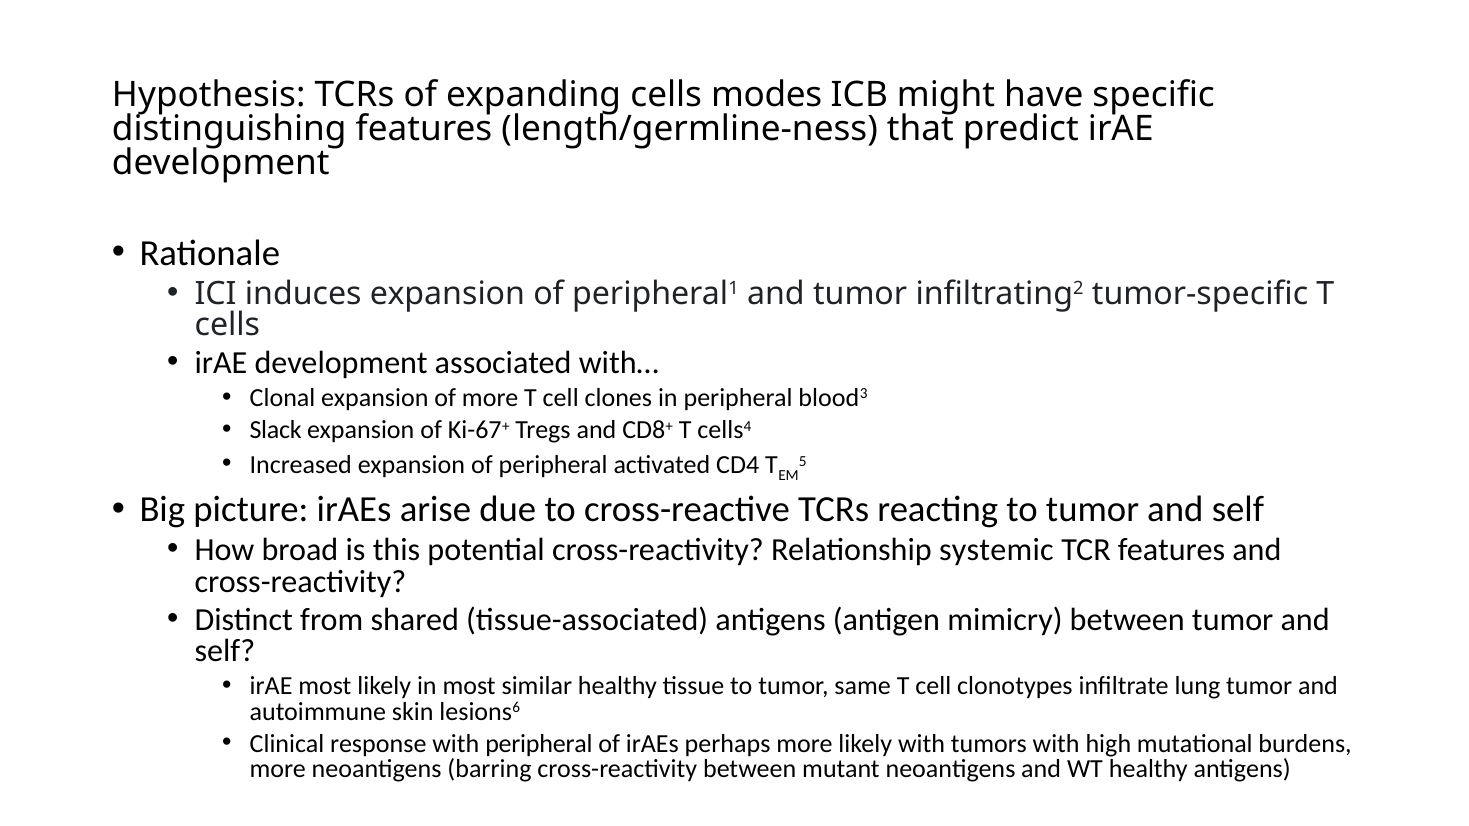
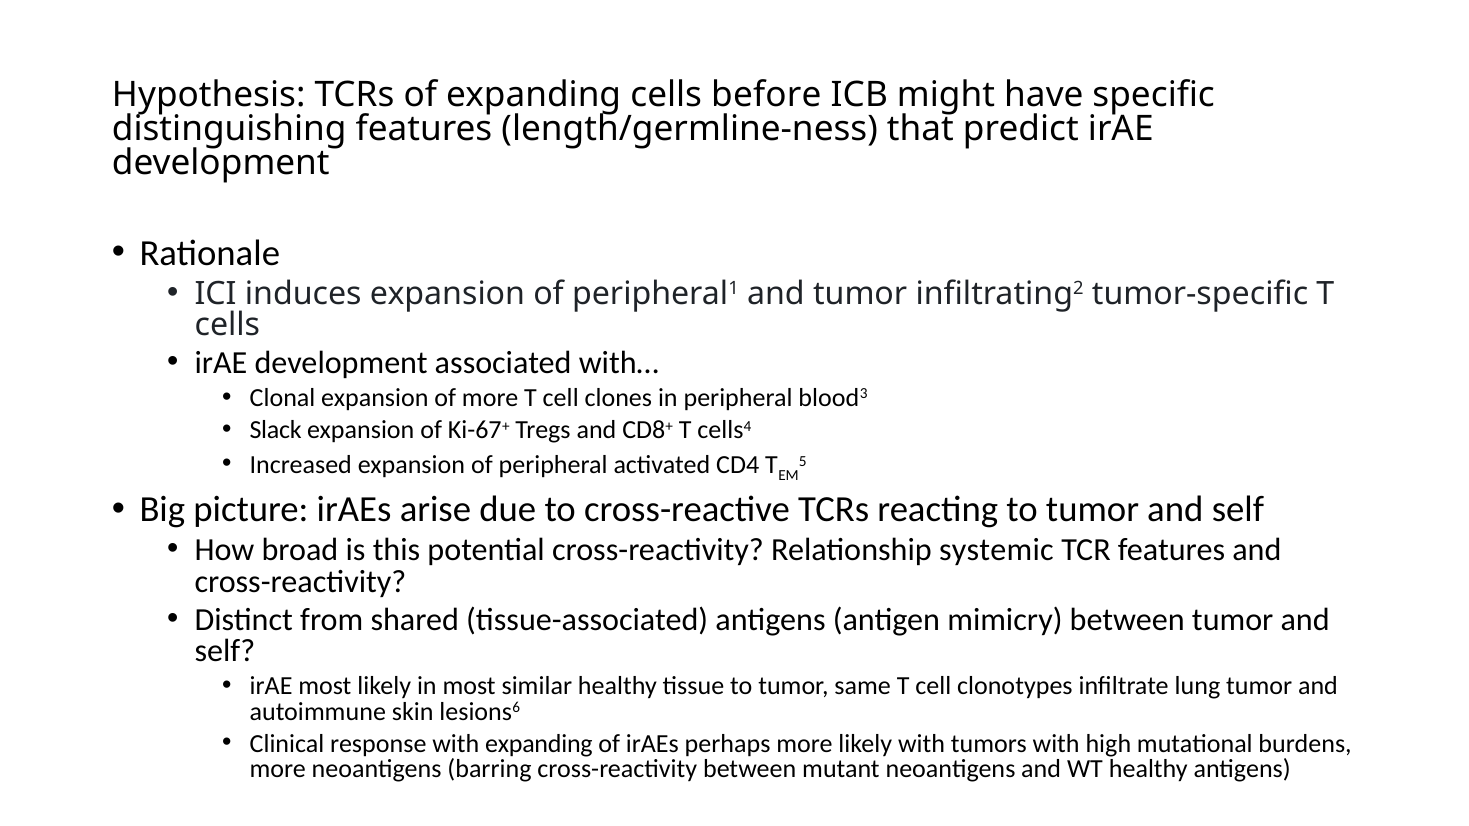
modes: modes -> before
with peripheral: peripheral -> expanding
